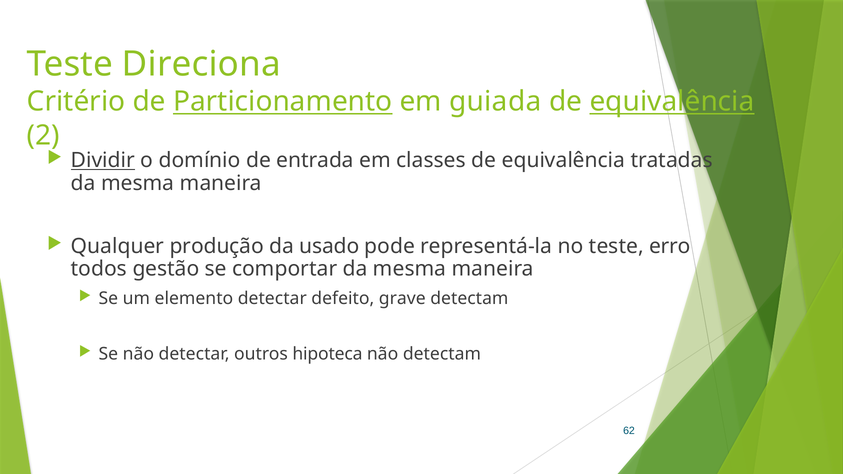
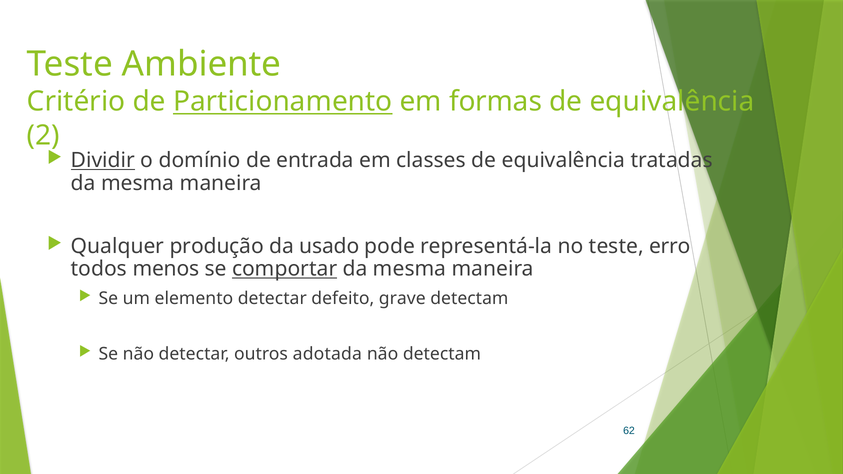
Direciona: Direciona -> Ambiente
guiada: guiada -> formas
equivalência at (672, 102) underline: present -> none
gestão: gestão -> menos
comportar underline: none -> present
hipoteca: hipoteca -> adotada
